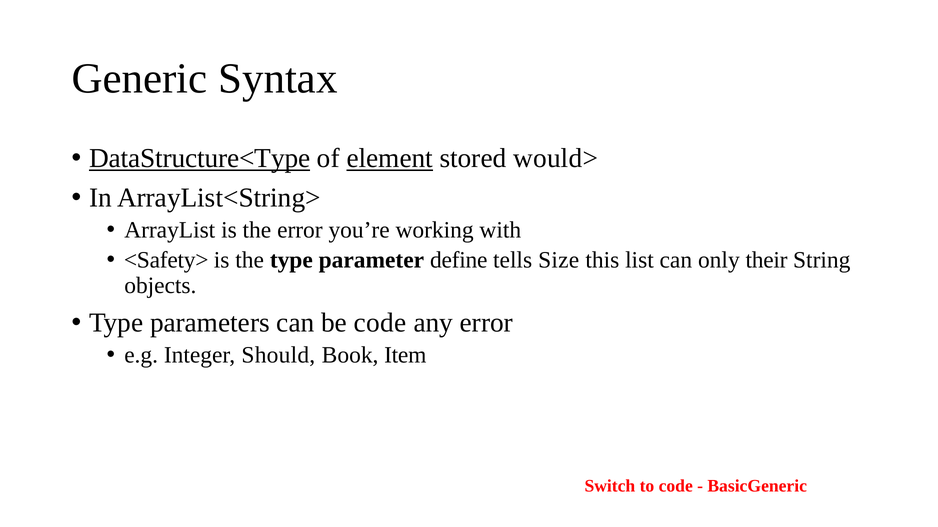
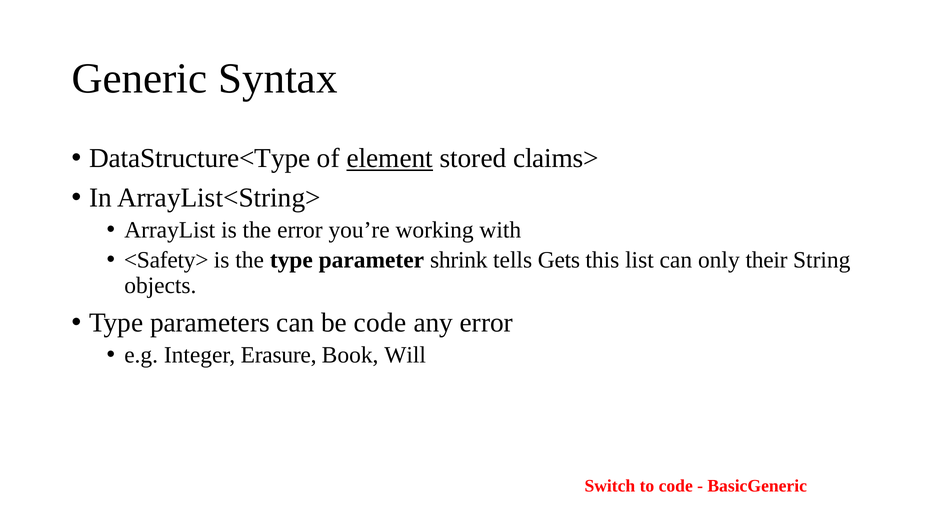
DataStructure<Type underline: present -> none
would>: would> -> claims>
define: define -> shrink
Size: Size -> Gets
Should: Should -> Erasure
Item: Item -> Will
